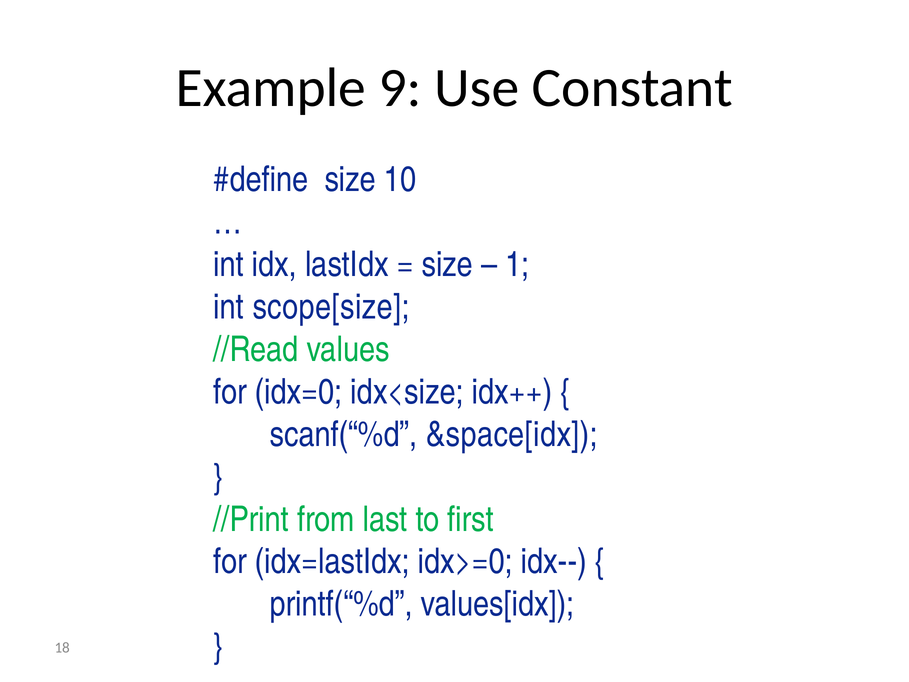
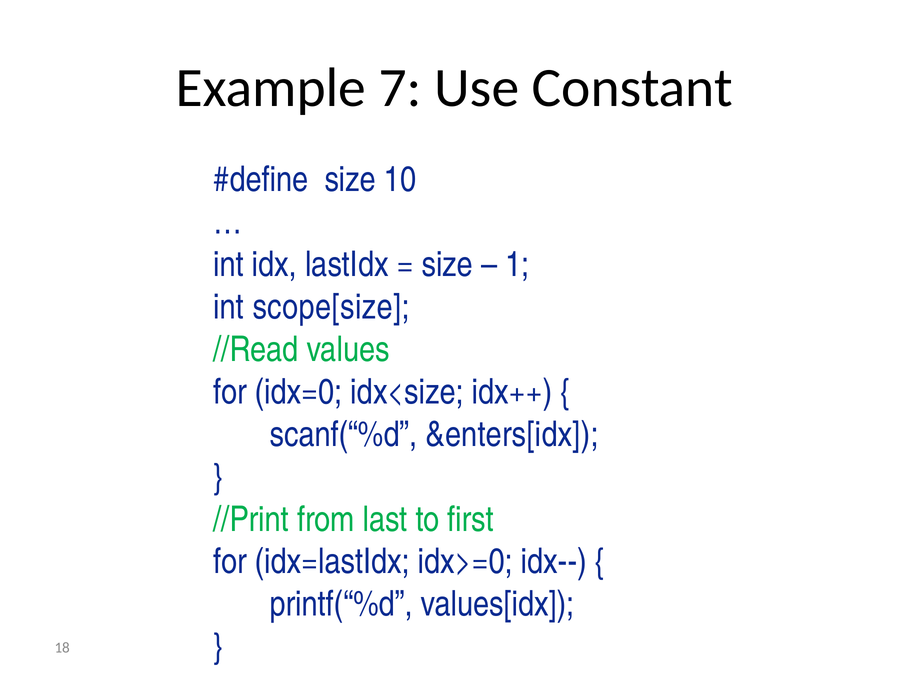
9: 9 -> 7
&space[idx: &space[idx -> &enters[idx
